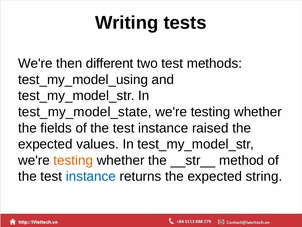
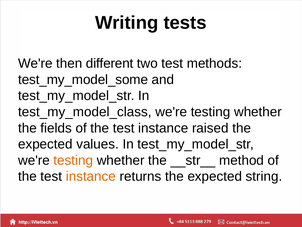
test_my_model_using: test_my_model_using -> test_my_model_some
test_my_model_state: test_my_model_state -> test_my_model_class
instance at (91, 176) colour: blue -> orange
